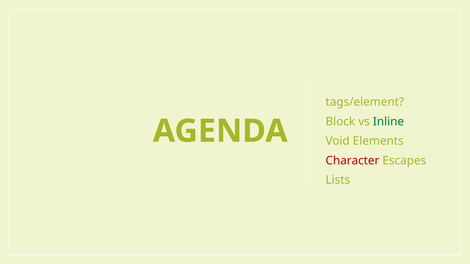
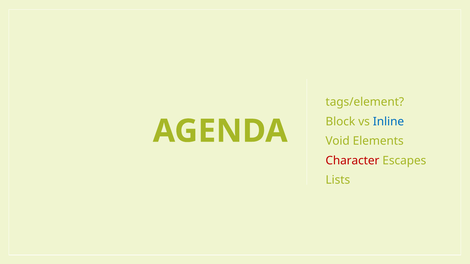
Inline colour: green -> blue
